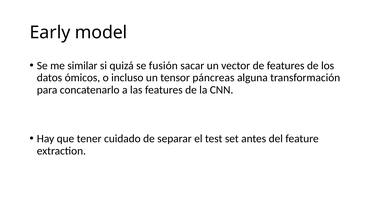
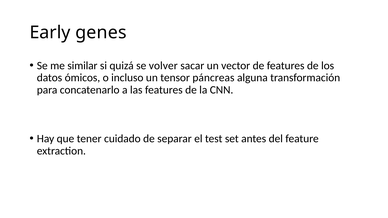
model: model -> genes
fusión: fusión -> volver
